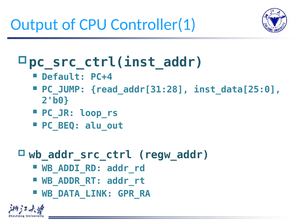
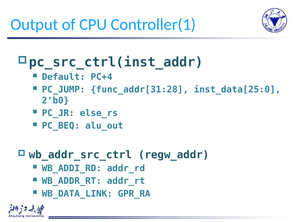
read_addr[31:28: read_addr[31:28 -> func_addr[31:28
loop_rs: loop_rs -> else_rs
